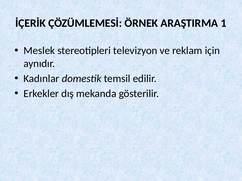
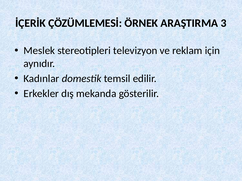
1: 1 -> 3
